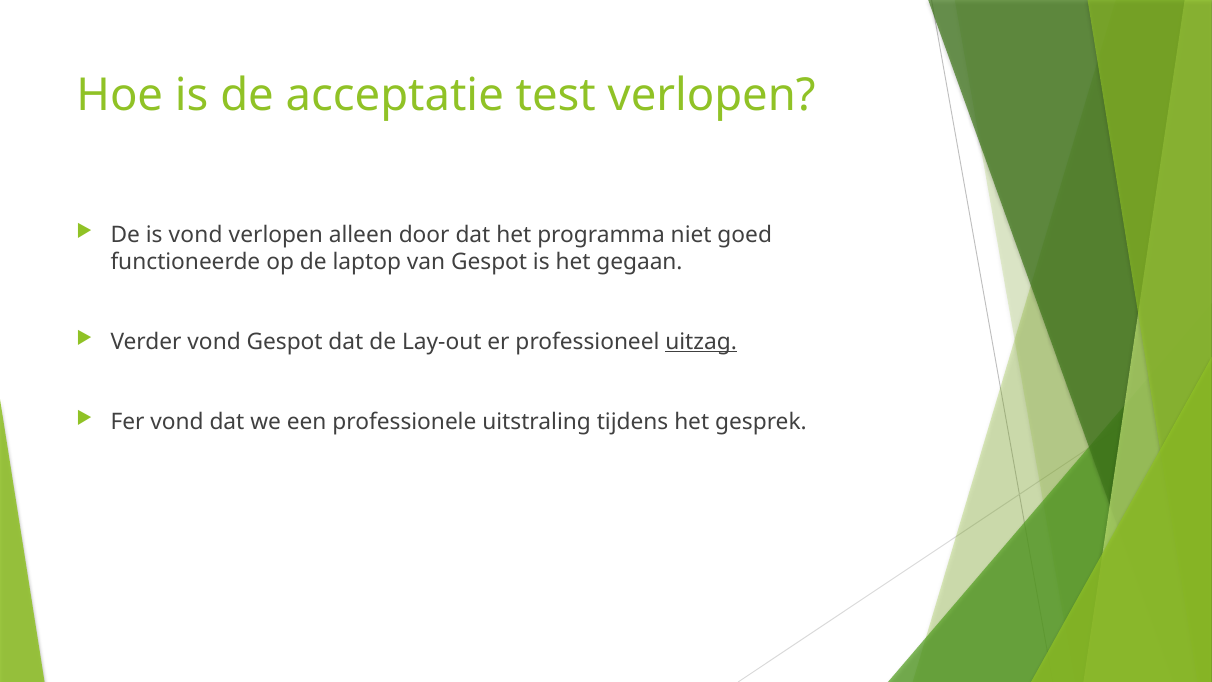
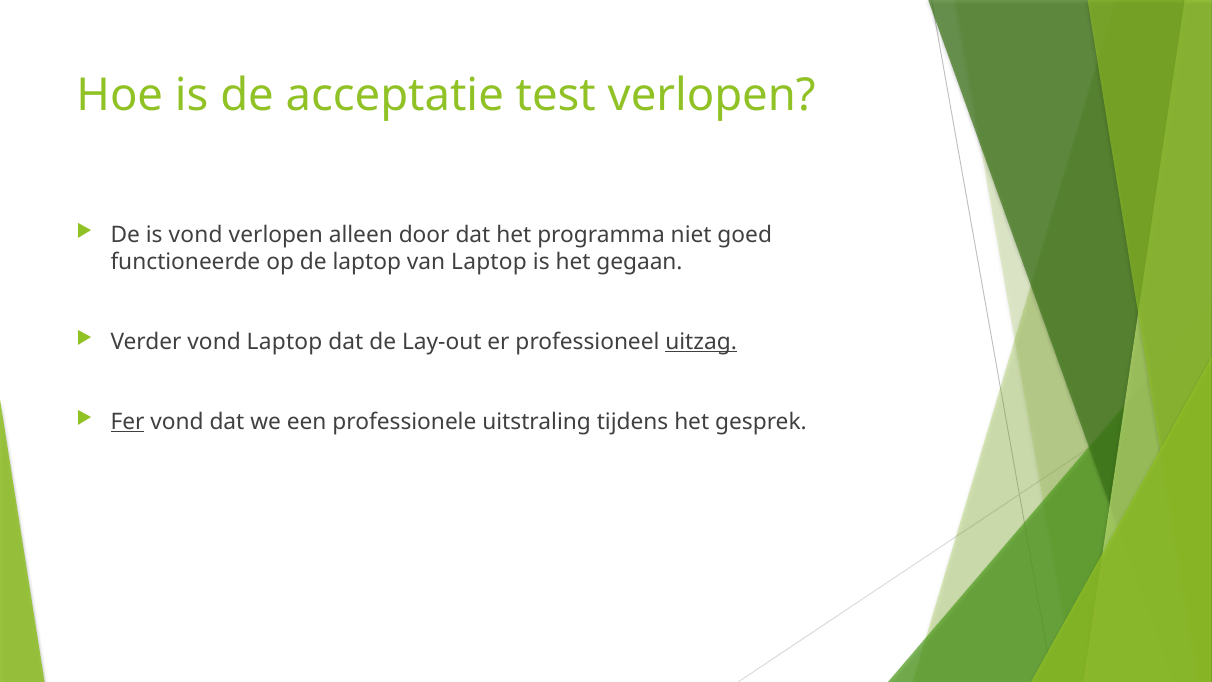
van Gespot: Gespot -> Laptop
vond Gespot: Gespot -> Laptop
Fer underline: none -> present
